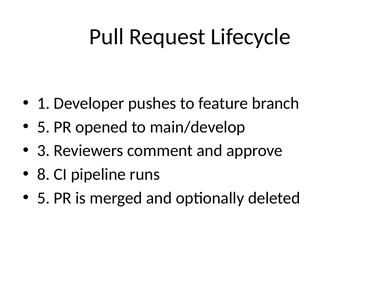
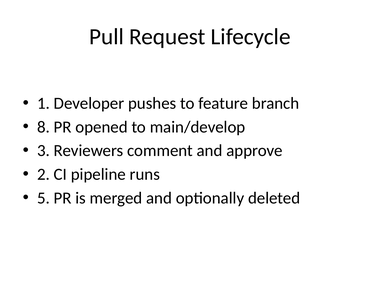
5 at (43, 127): 5 -> 8
8: 8 -> 2
